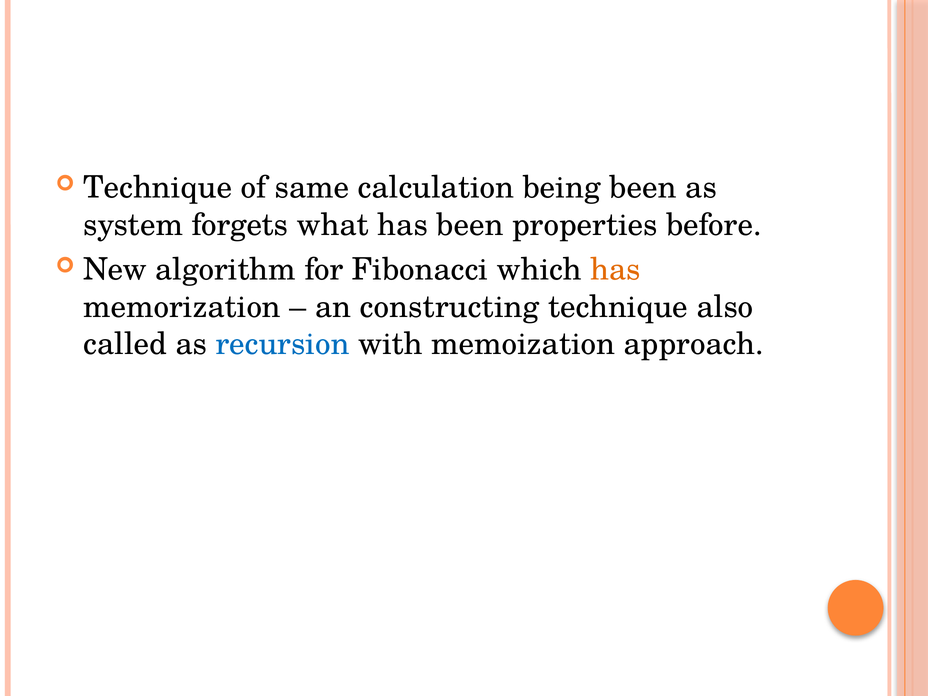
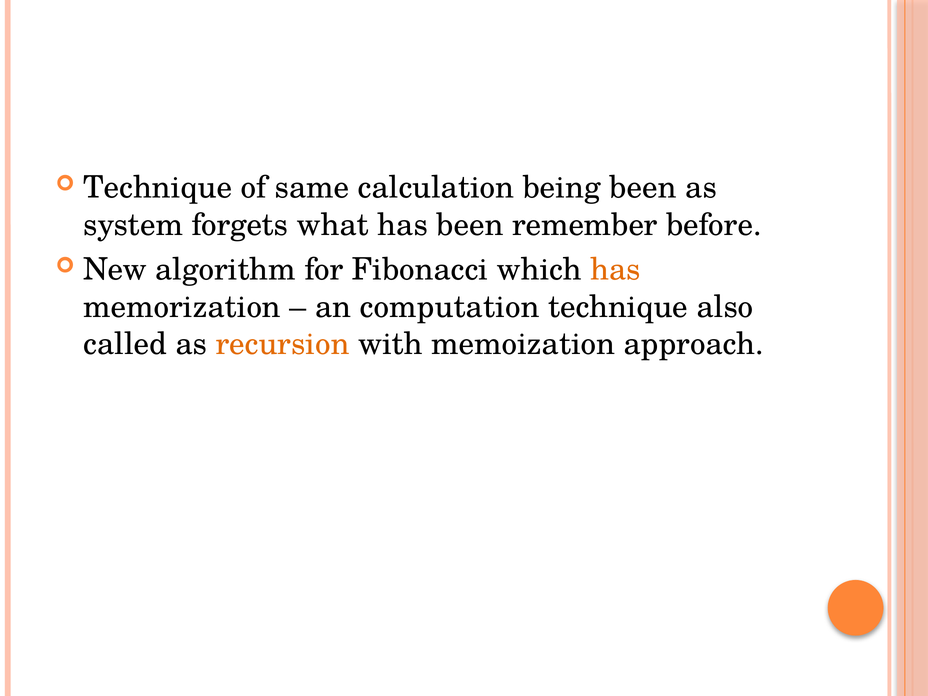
properties: properties -> remember
constructing: constructing -> computation
recursion colour: blue -> orange
